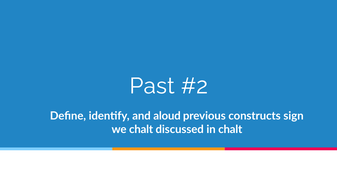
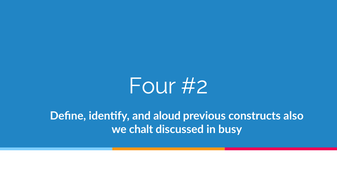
Past: Past -> Four
sign: sign -> also
in chalt: chalt -> busy
